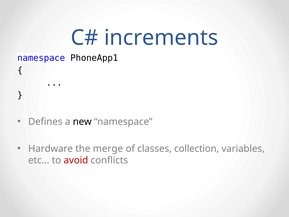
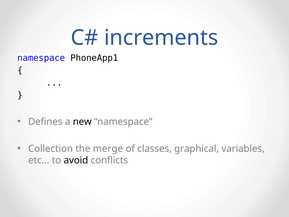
Hardware: Hardware -> Collection
collection: collection -> graphical
avoid colour: red -> black
